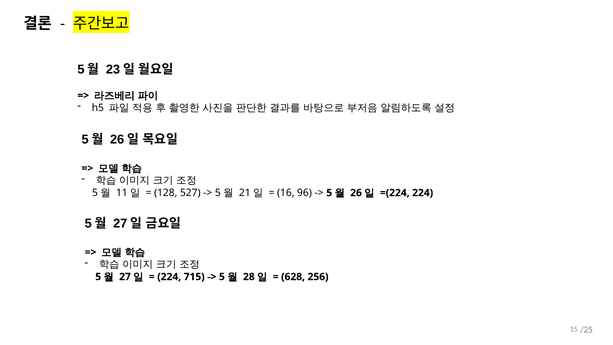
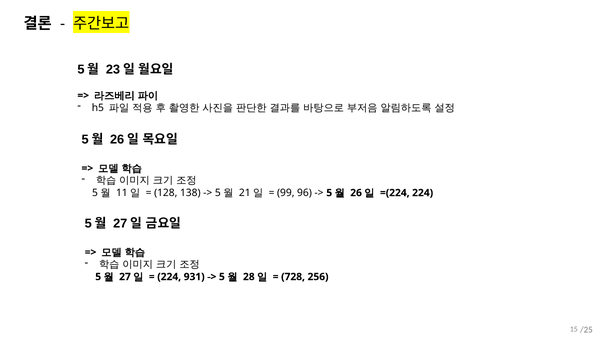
527: 527 -> 138
16: 16 -> 99
715: 715 -> 931
628: 628 -> 728
